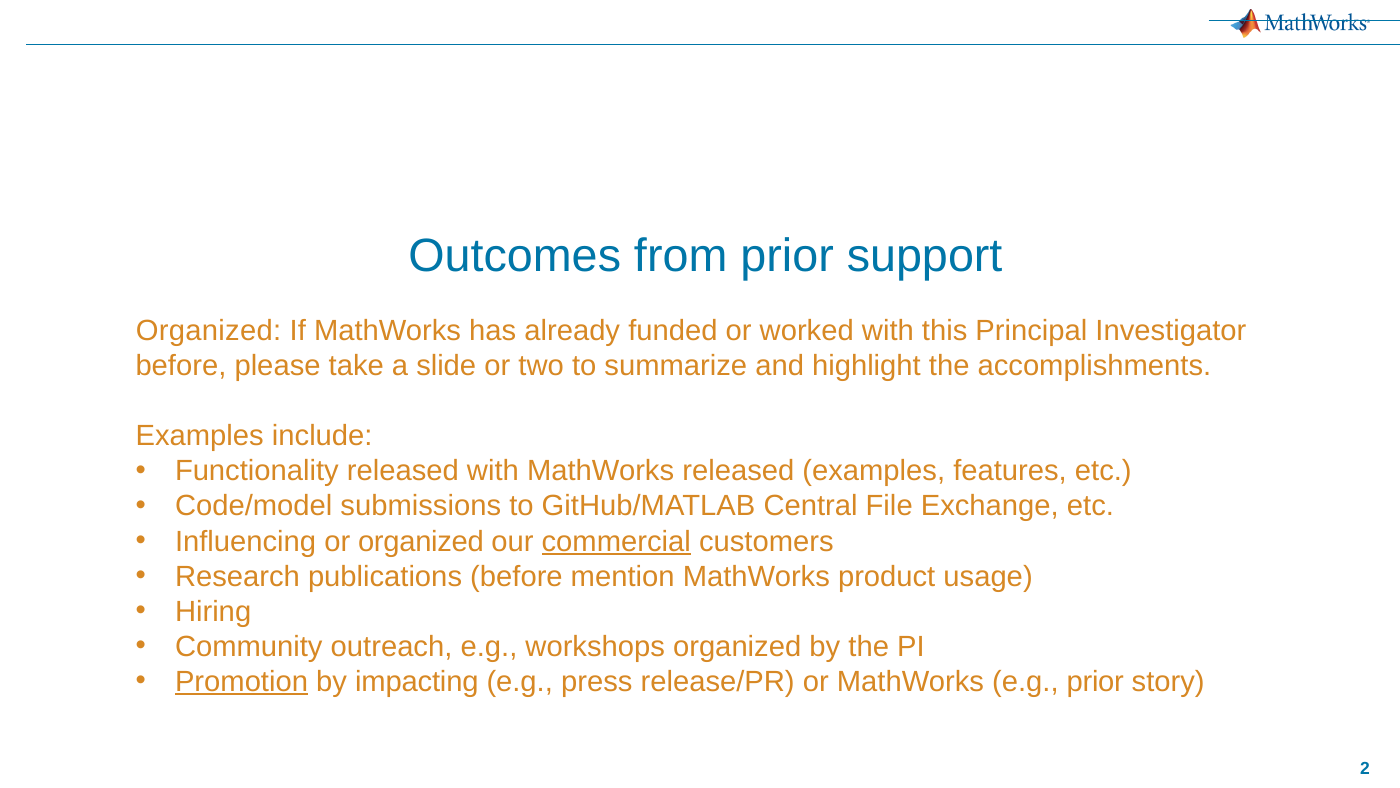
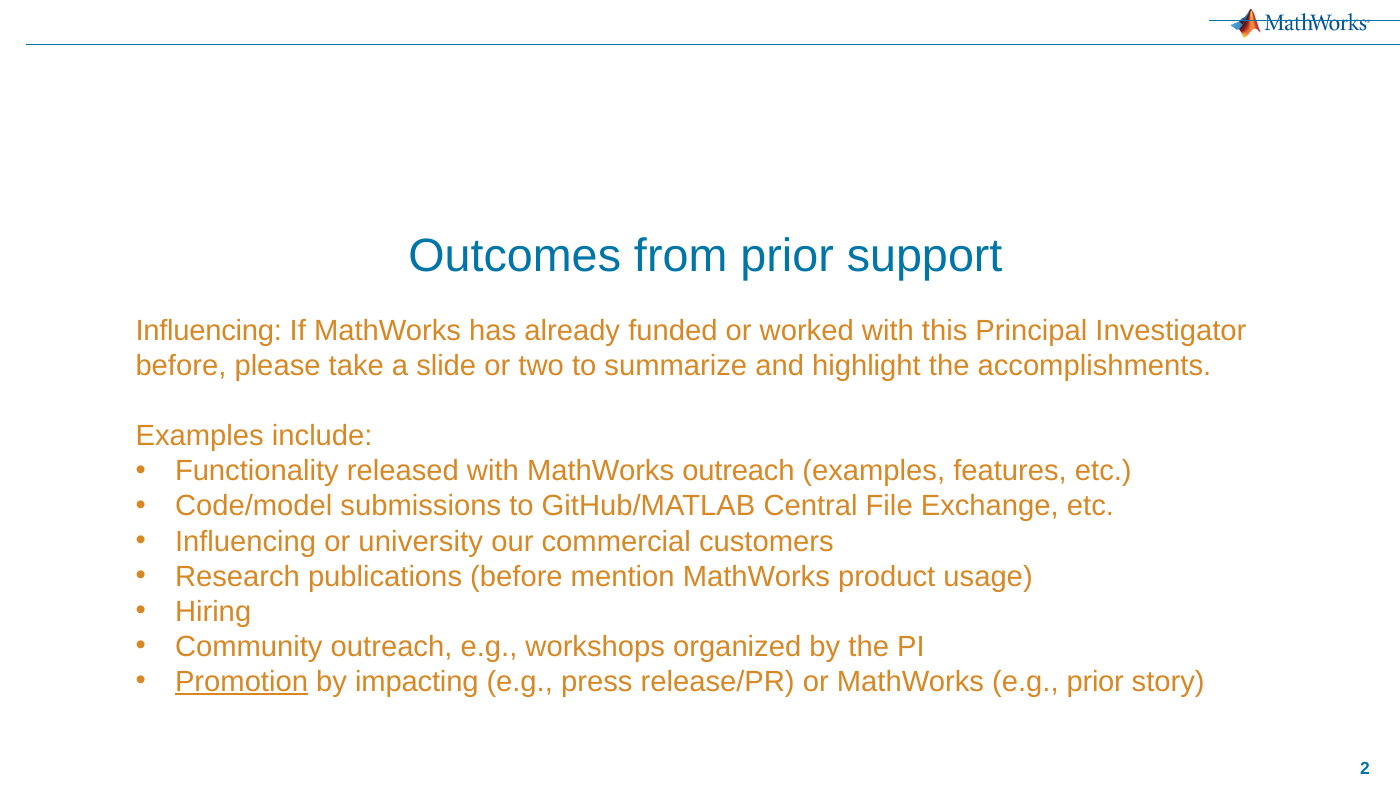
Organized at (208, 331): Organized -> Influencing
MathWorks released: released -> outreach
or organized: organized -> university
commercial underline: present -> none
